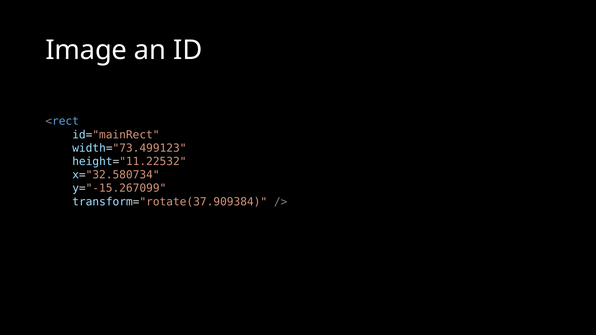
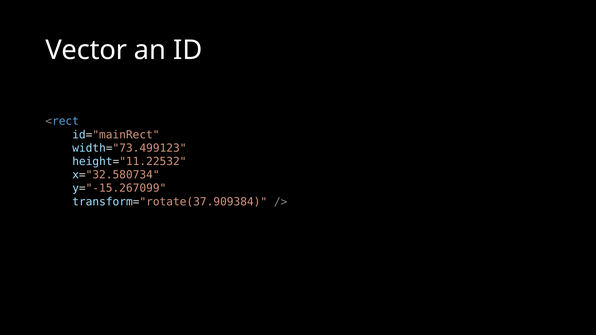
Image: Image -> Vector
